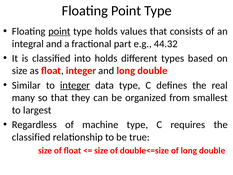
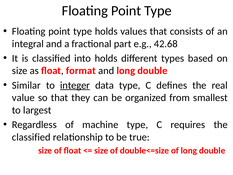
point at (59, 31) underline: present -> none
44.32: 44.32 -> 42.68
float integer: integer -> format
many: many -> value
